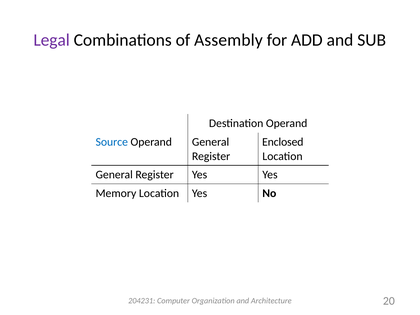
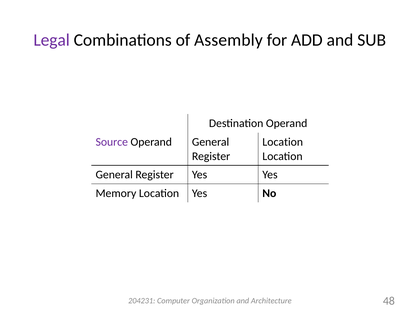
Source colour: blue -> purple
Enclosed at (283, 142): Enclosed -> Location
20: 20 -> 48
